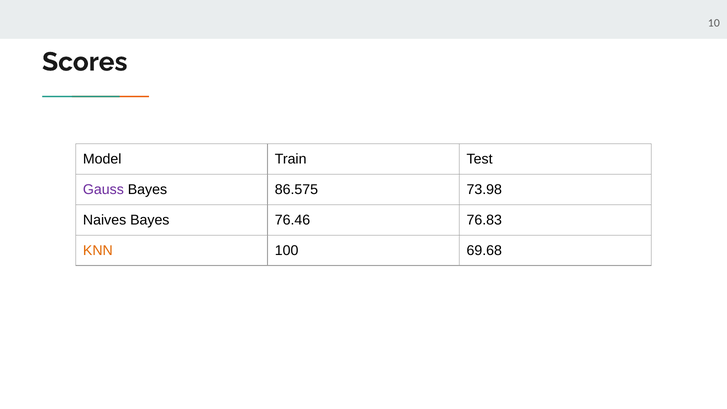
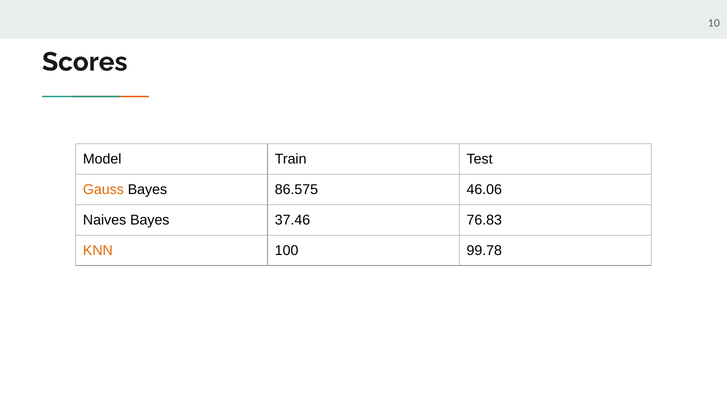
Gauss colour: purple -> orange
73.98: 73.98 -> 46.06
76.46: 76.46 -> 37.46
69.68: 69.68 -> 99.78
